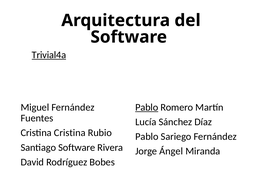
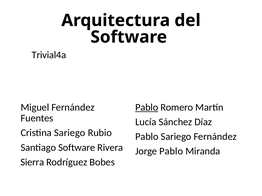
Trivial4a underline: present -> none
Cristina Cristina: Cristina -> Sariego
Jorge Ángel: Ángel -> Pablo
David: David -> Sierra
